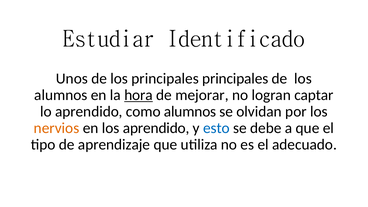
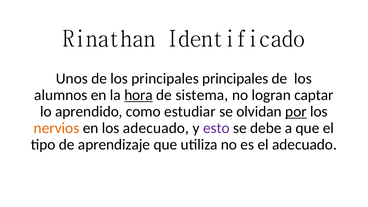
Estudiar: Estudiar -> Rinathan
mejorar: mejorar -> sistema
como alumnos: alumnos -> estudiar
por underline: none -> present
los aprendido: aprendido -> adecuado
esto colour: blue -> purple
